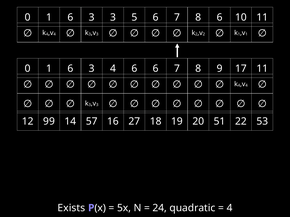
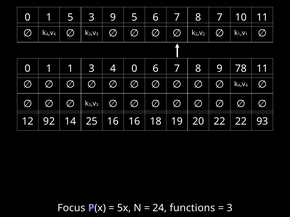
6 at (70, 17): 6 -> 5
3 3: 3 -> 9
8 6: 6 -> 7
6 at (70, 69): 6 -> 1
4 6: 6 -> 0
17: 17 -> 78
99: 99 -> 92
57: 57 -> 25
16 27: 27 -> 16
20 51: 51 -> 22
53: 53 -> 93
Exists: Exists -> Focus
quadratic: quadratic -> functions
4 at (230, 208): 4 -> 3
